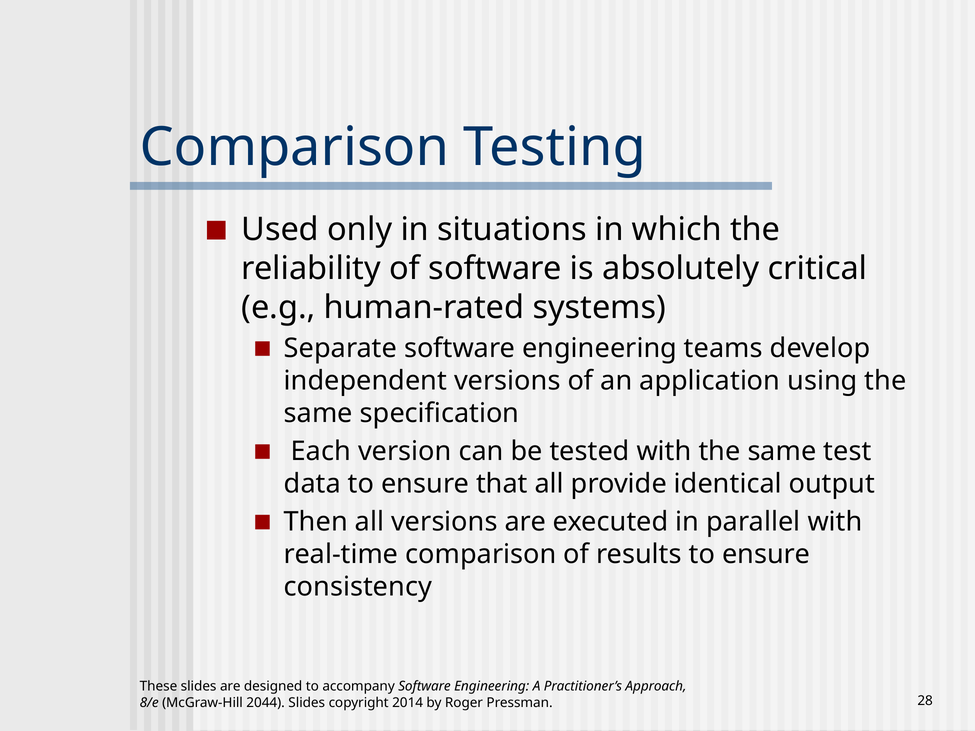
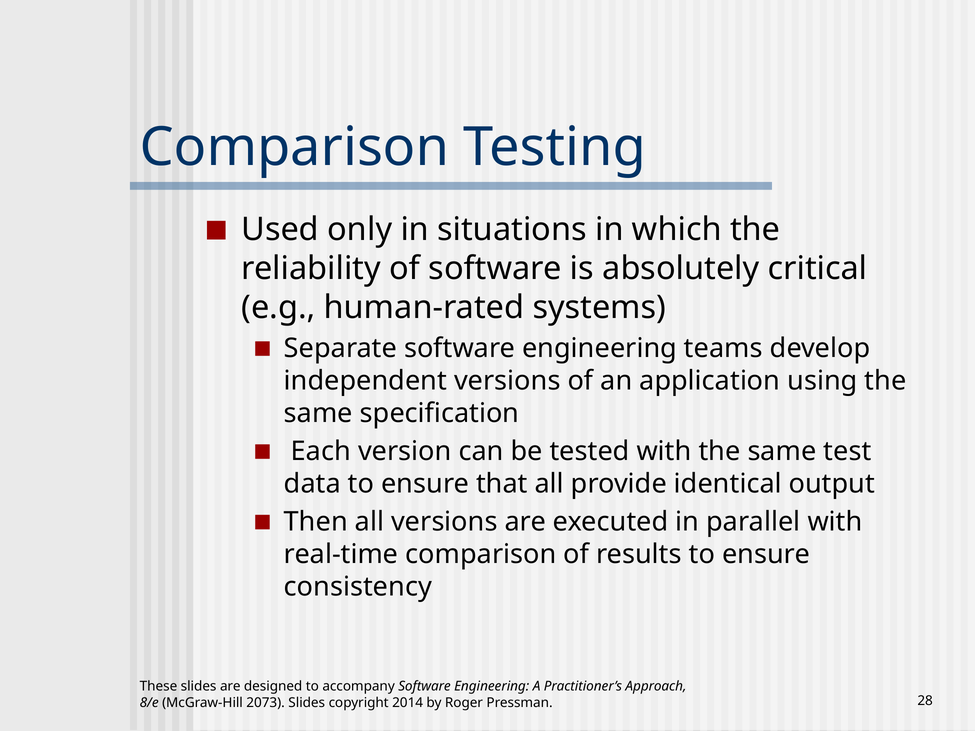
2044: 2044 -> 2073
